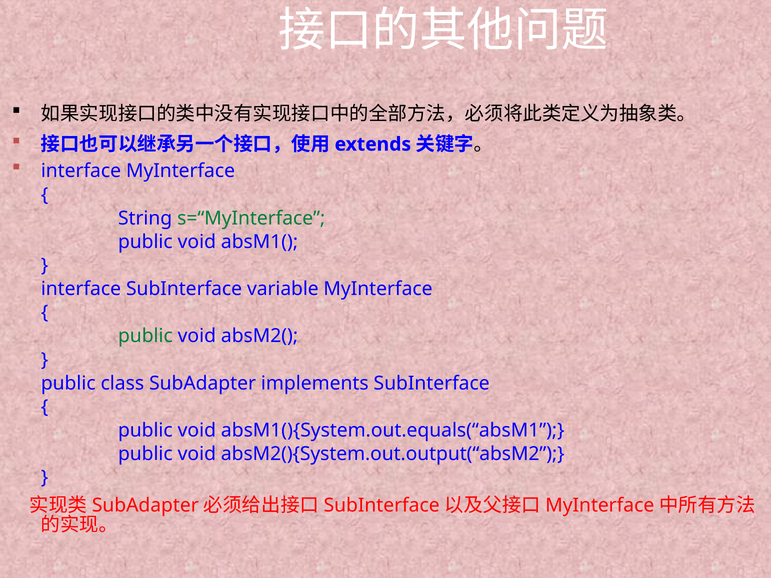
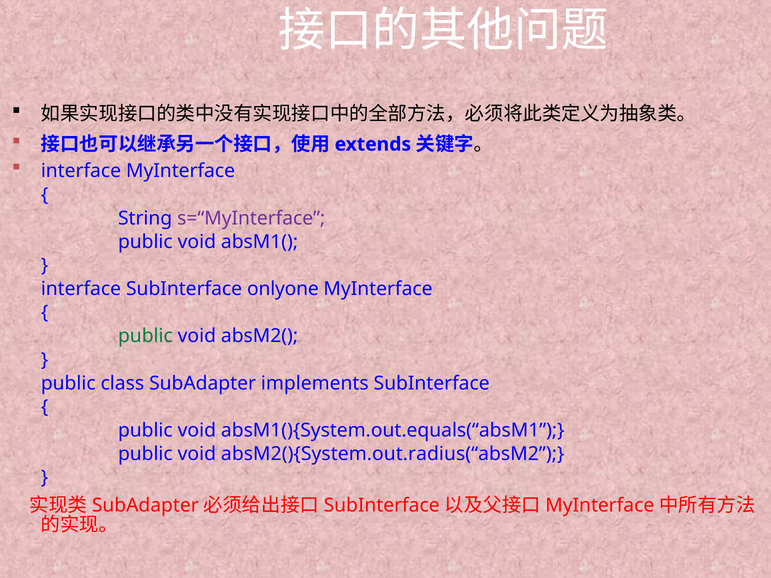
s=“MyInterface colour: green -> purple
variable: variable -> onlyone
absM2(){System.out.output(“absM2: absM2(){System.out.output(“absM2 -> absM2(){System.out.radius(“absM2
